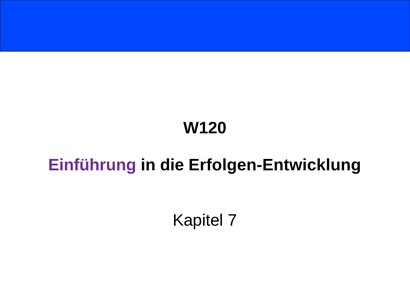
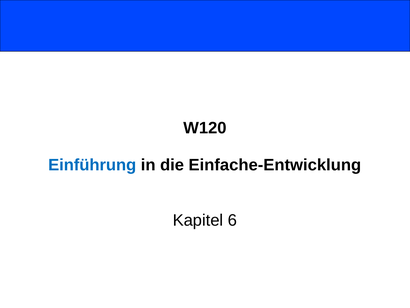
Einführung colour: purple -> blue
Erfolgen-Entwicklung: Erfolgen-Entwicklung -> Einfache-Entwicklung
7: 7 -> 6
